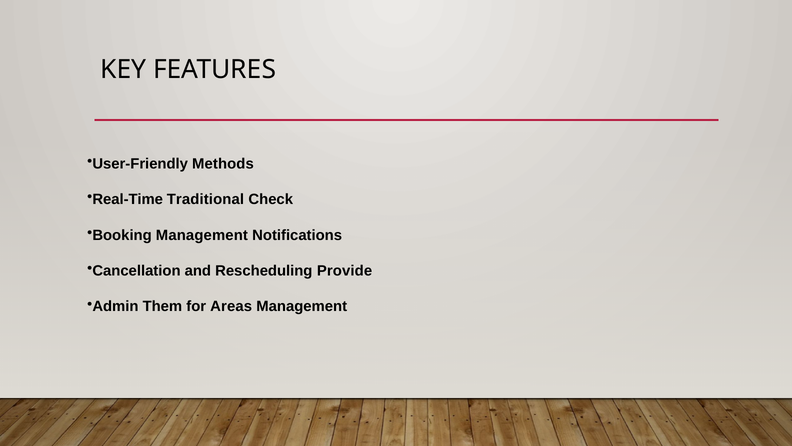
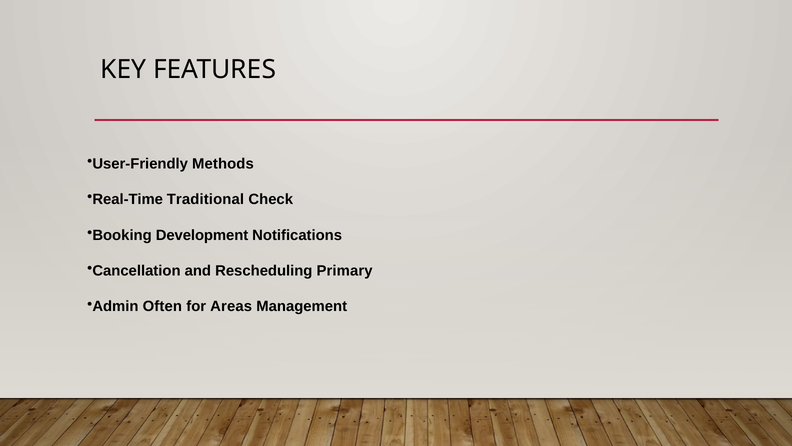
Booking Management: Management -> Development
Provide: Provide -> Primary
Them: Them -> Often
